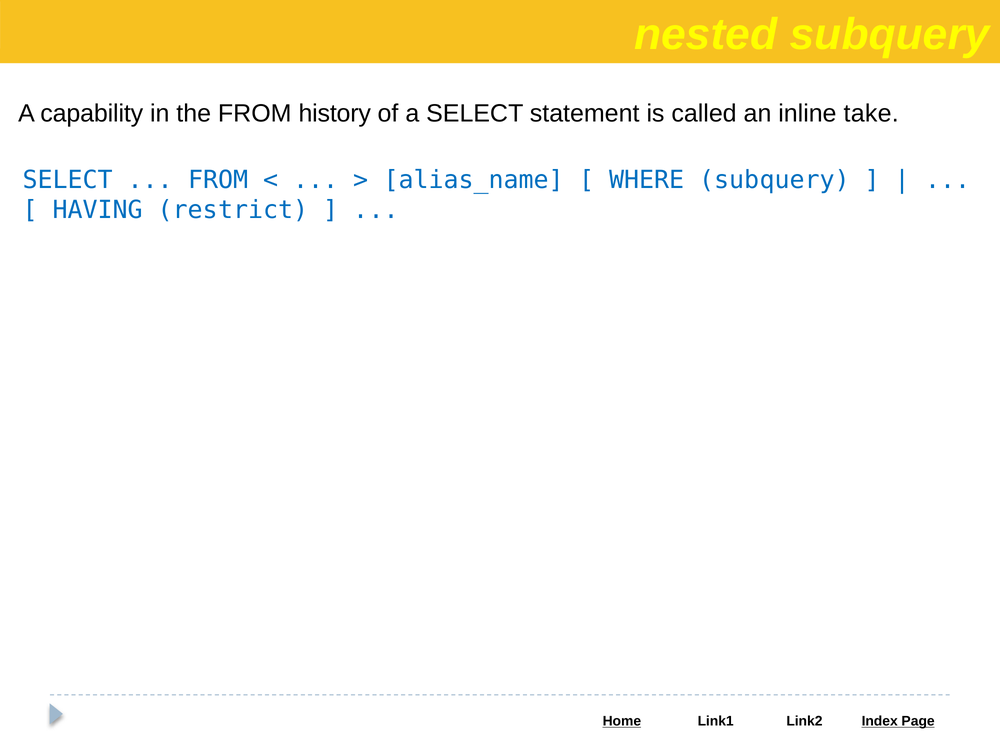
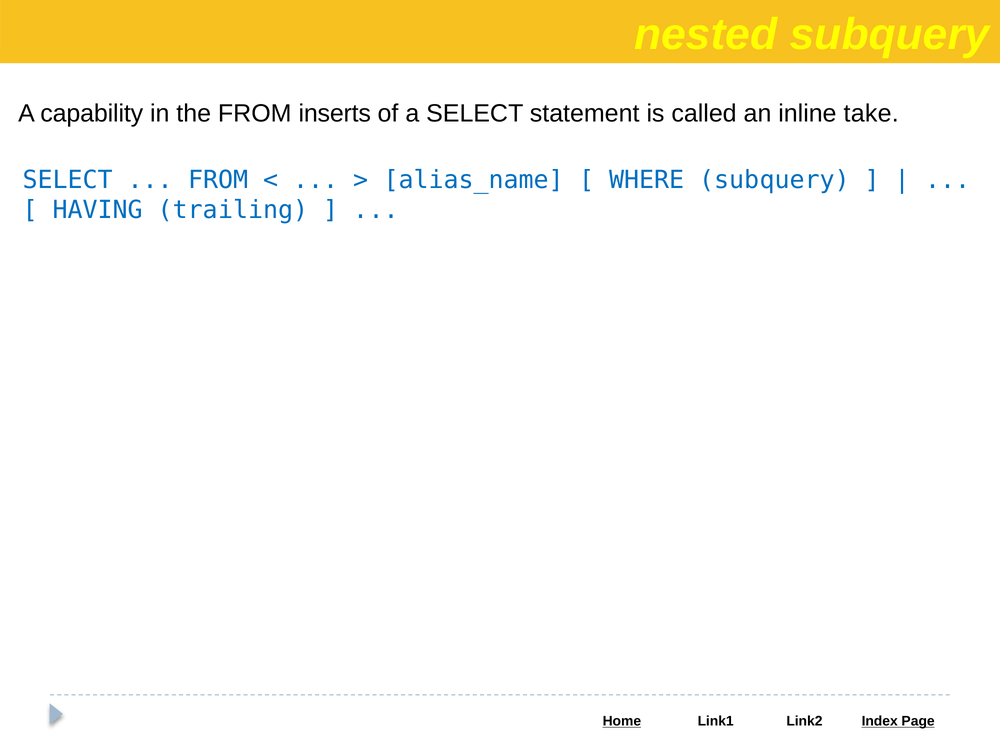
history: history -> inserts
restrict: restrict -> trailing
